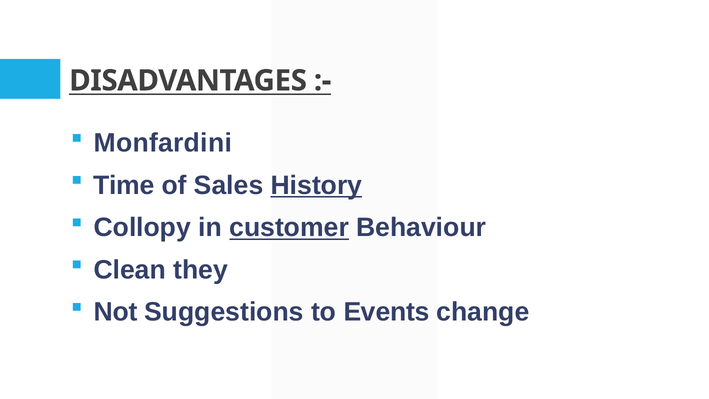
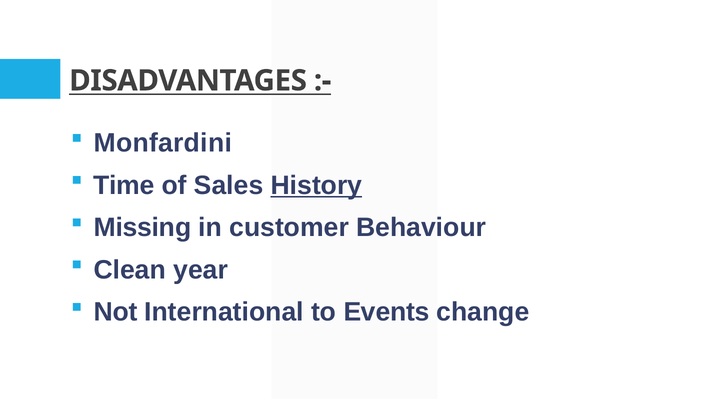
Collopy: Collopy -> Missing
customer underline: present -> none
they: they -> year
Suggestions: Suggestions -> International
